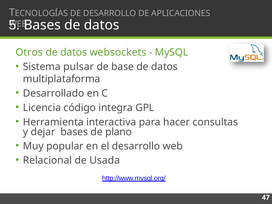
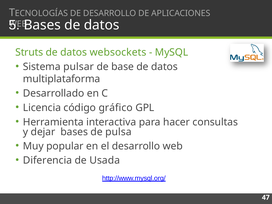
Otros: Otros -> Struts
integra: integra -> gráfico
plano: plano -> pulsa
Relacional: Relacional -> Diferencia
